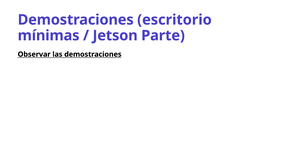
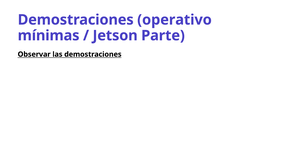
escritorio: escritorio -> operativo
